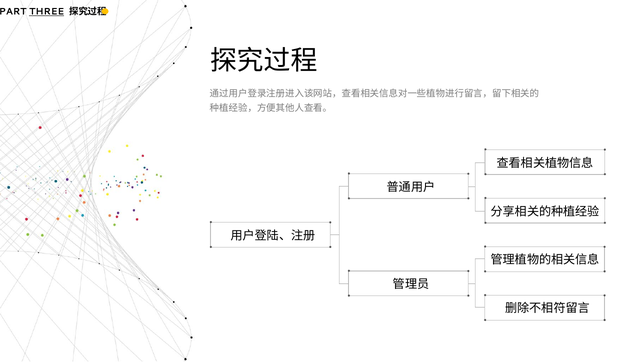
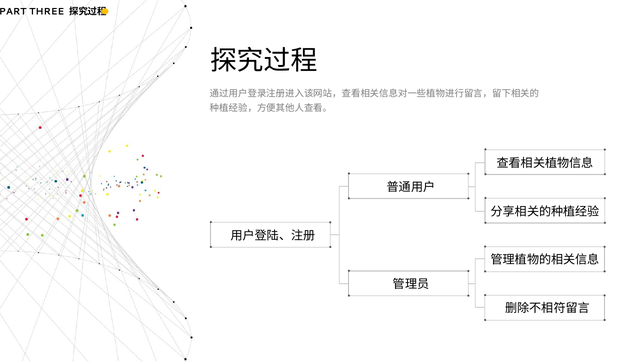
THREE underline: present -> none
